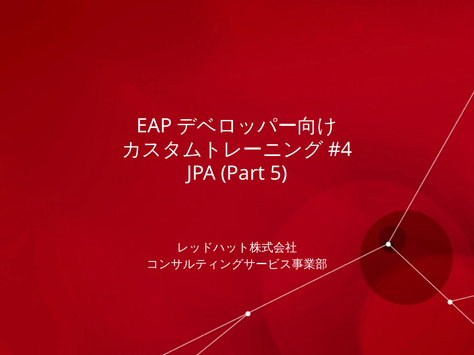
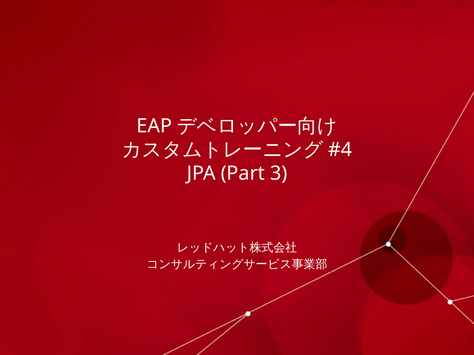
5: 5 -> 3
